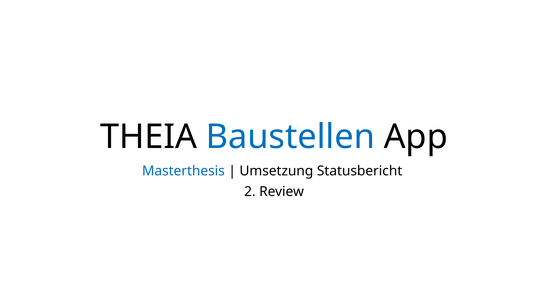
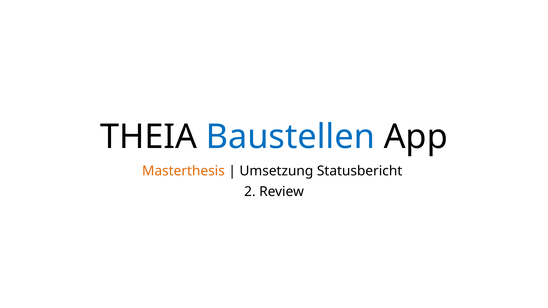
Masterthesis colour: blue -> orange
